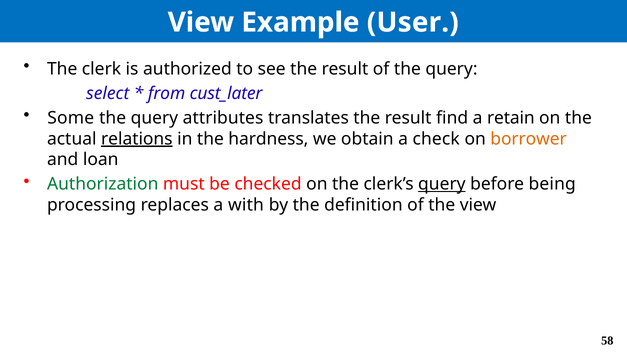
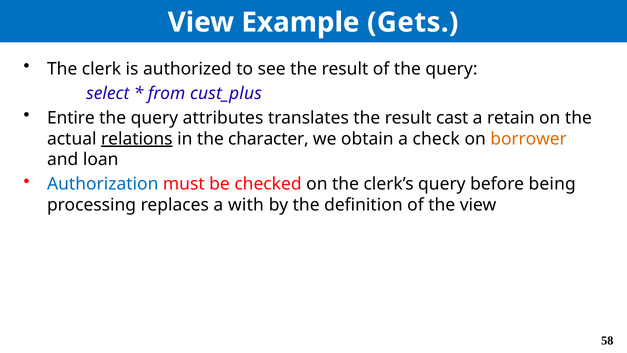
User: User -> Gets
cust_later: cust_later -> cust_plus
Some: Some -> Entire
find: find -> cast
hardness: hardness -> character
Authorization colour: green -> blue
query at (442, 184) underline: present -> none
